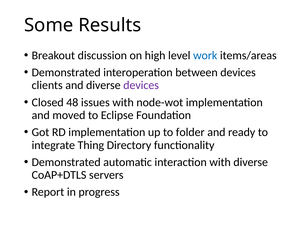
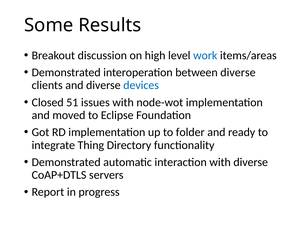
between devices: devices -> diverse
devices at (141, 85) colour: purple -> blue
48: 48 -> 51
